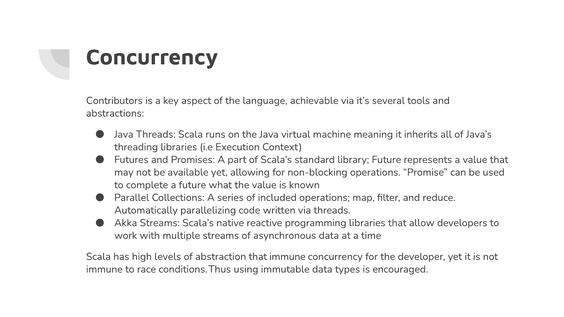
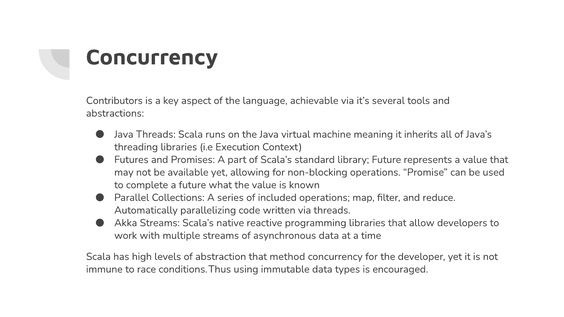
that immune: immune -> method
